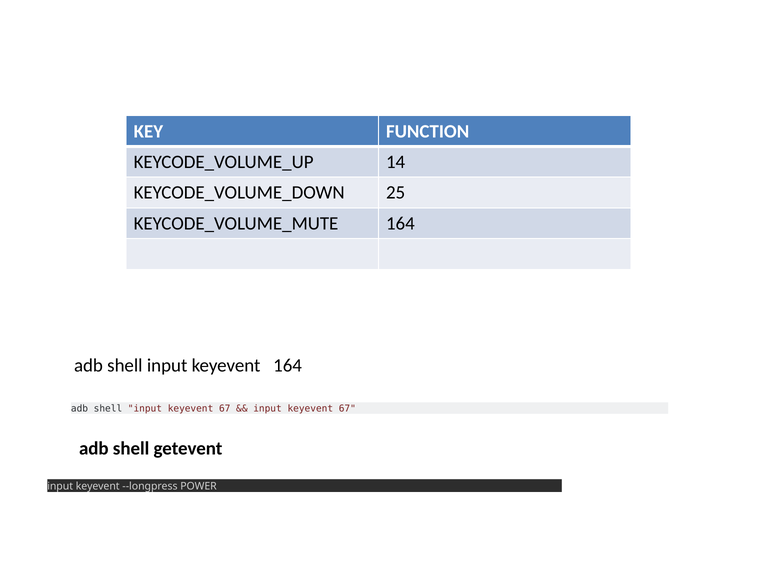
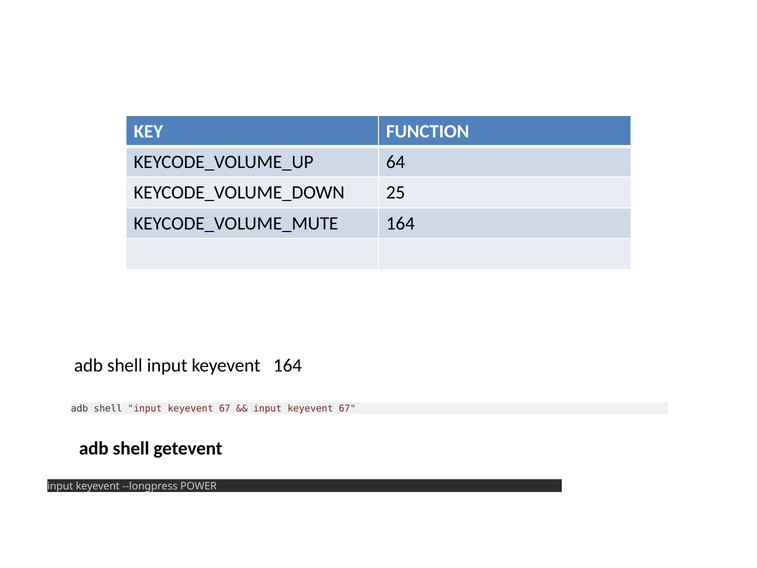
14: 14 -> 64
